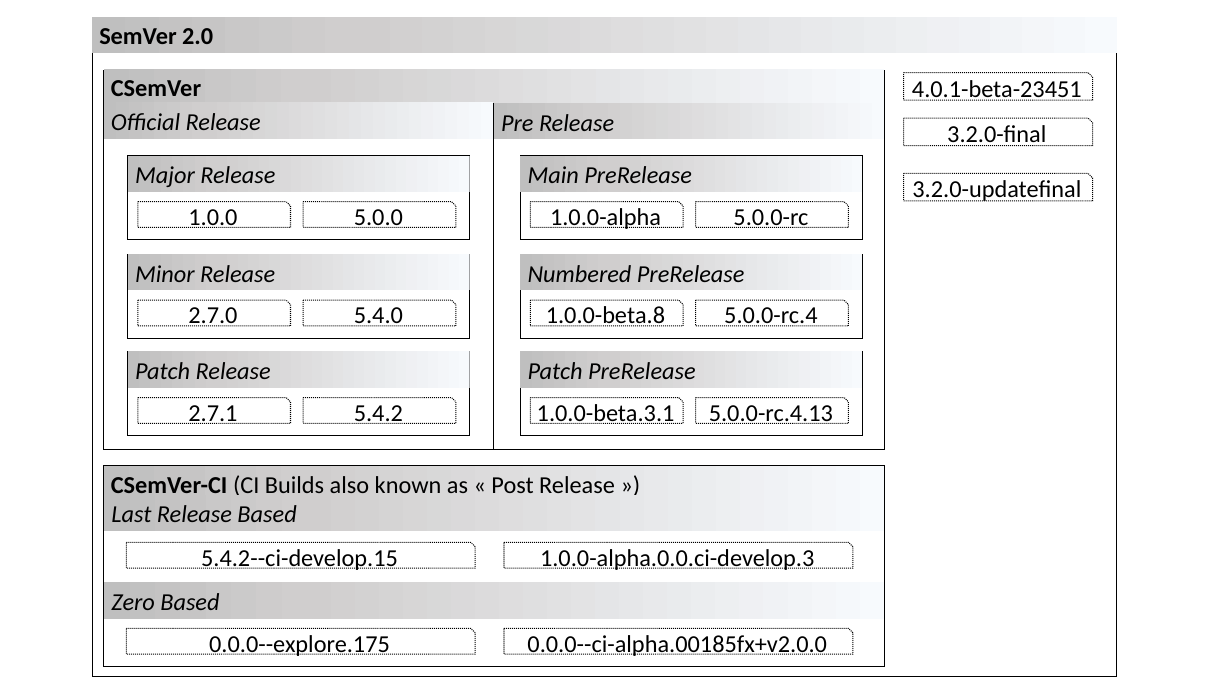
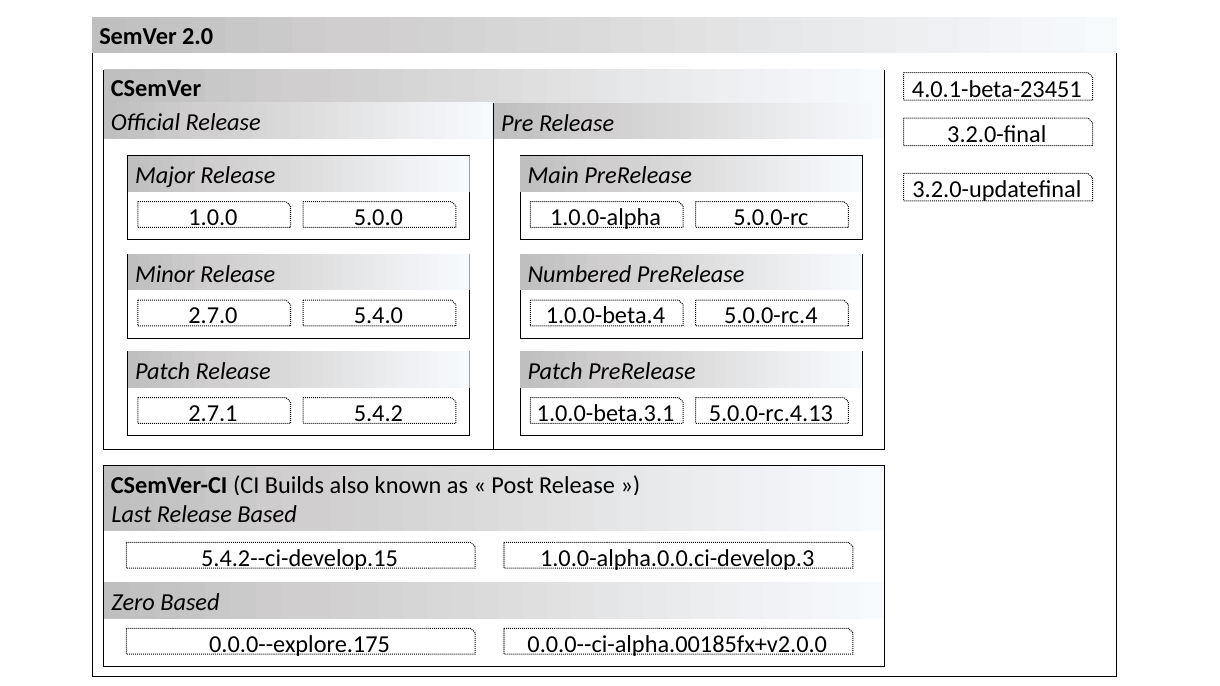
1.0.0-beta.8: 1.0.0-beta.8 -> 1.0.0-beta.4
